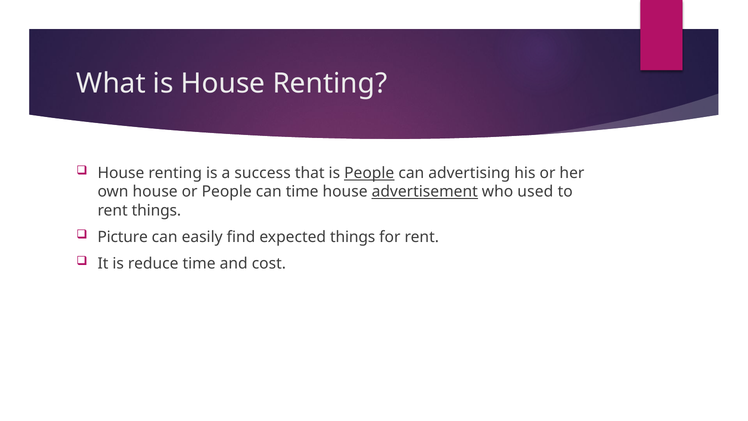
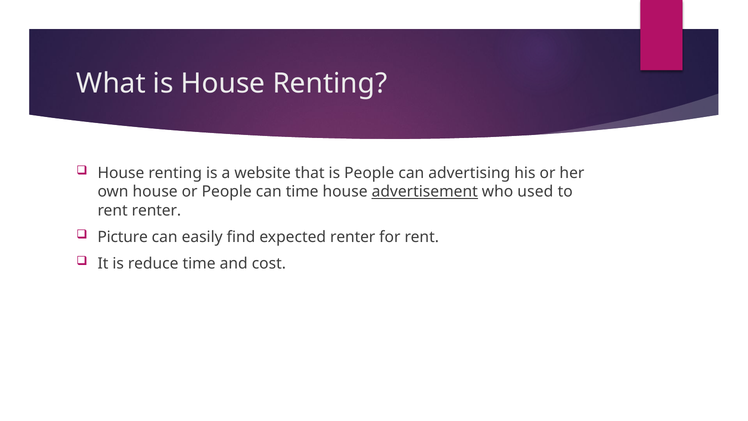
success: success -> website
People at (369, 173) underline: present -> none
rent things: things -> renter
expected things: things -> renter
